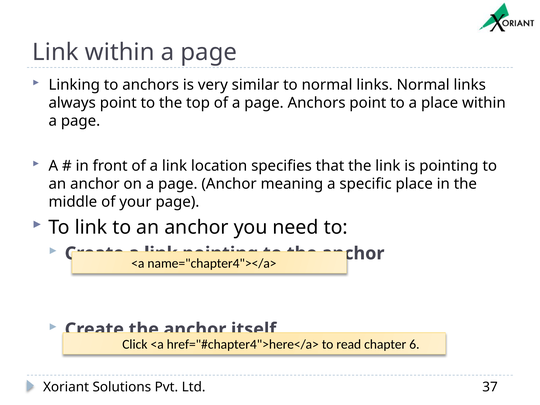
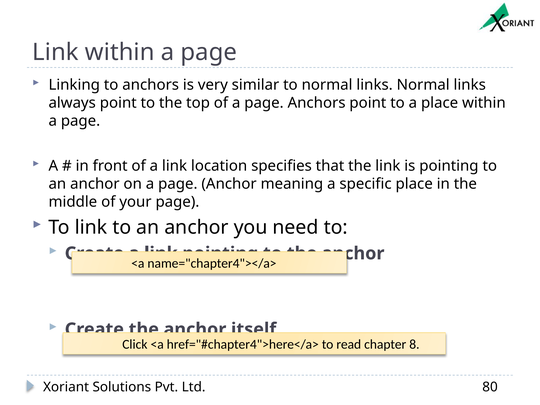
6: 6 -> 8
37: 37 -> 80
